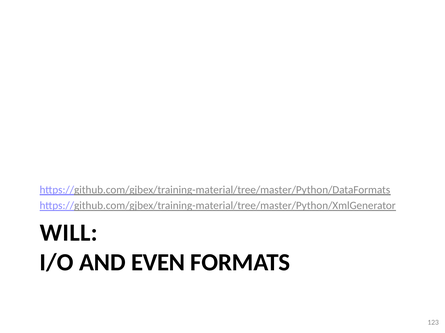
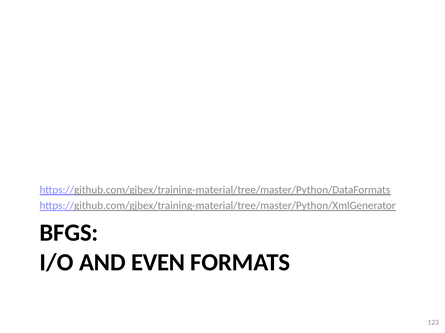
WILL: WILL -> BFGS
